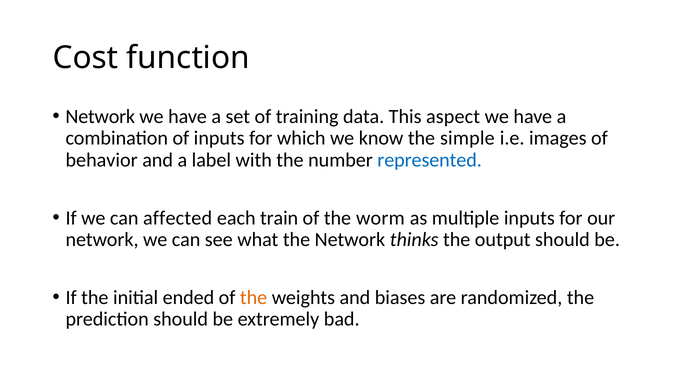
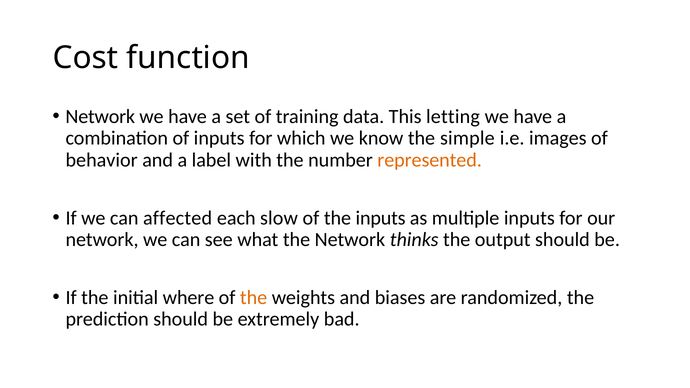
aspect: aspect -> letting
represented colour: blue -> orange
train: train -> slow
the worm: worm -> inputs
ended: ended -> where
